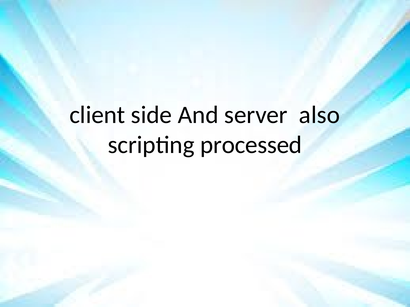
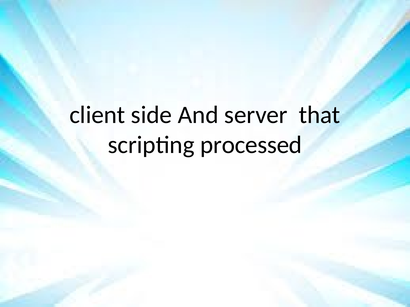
also: also -> that
